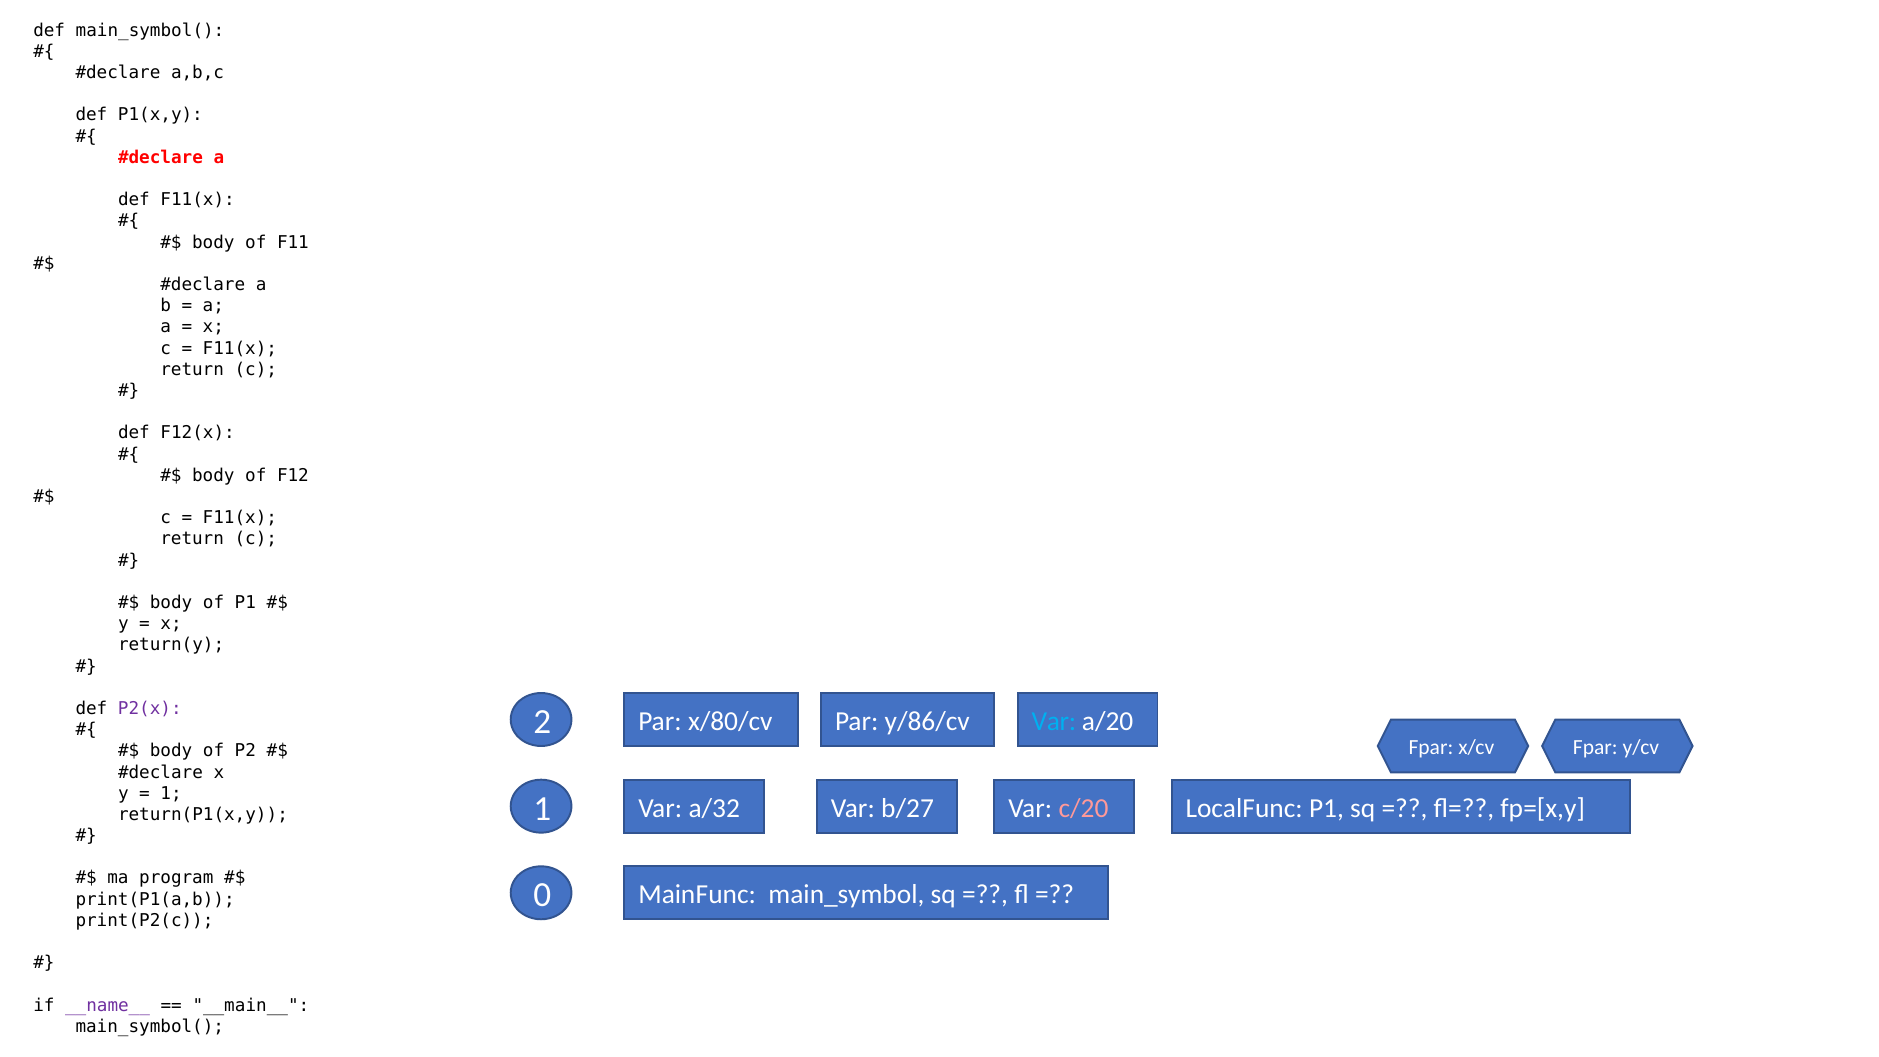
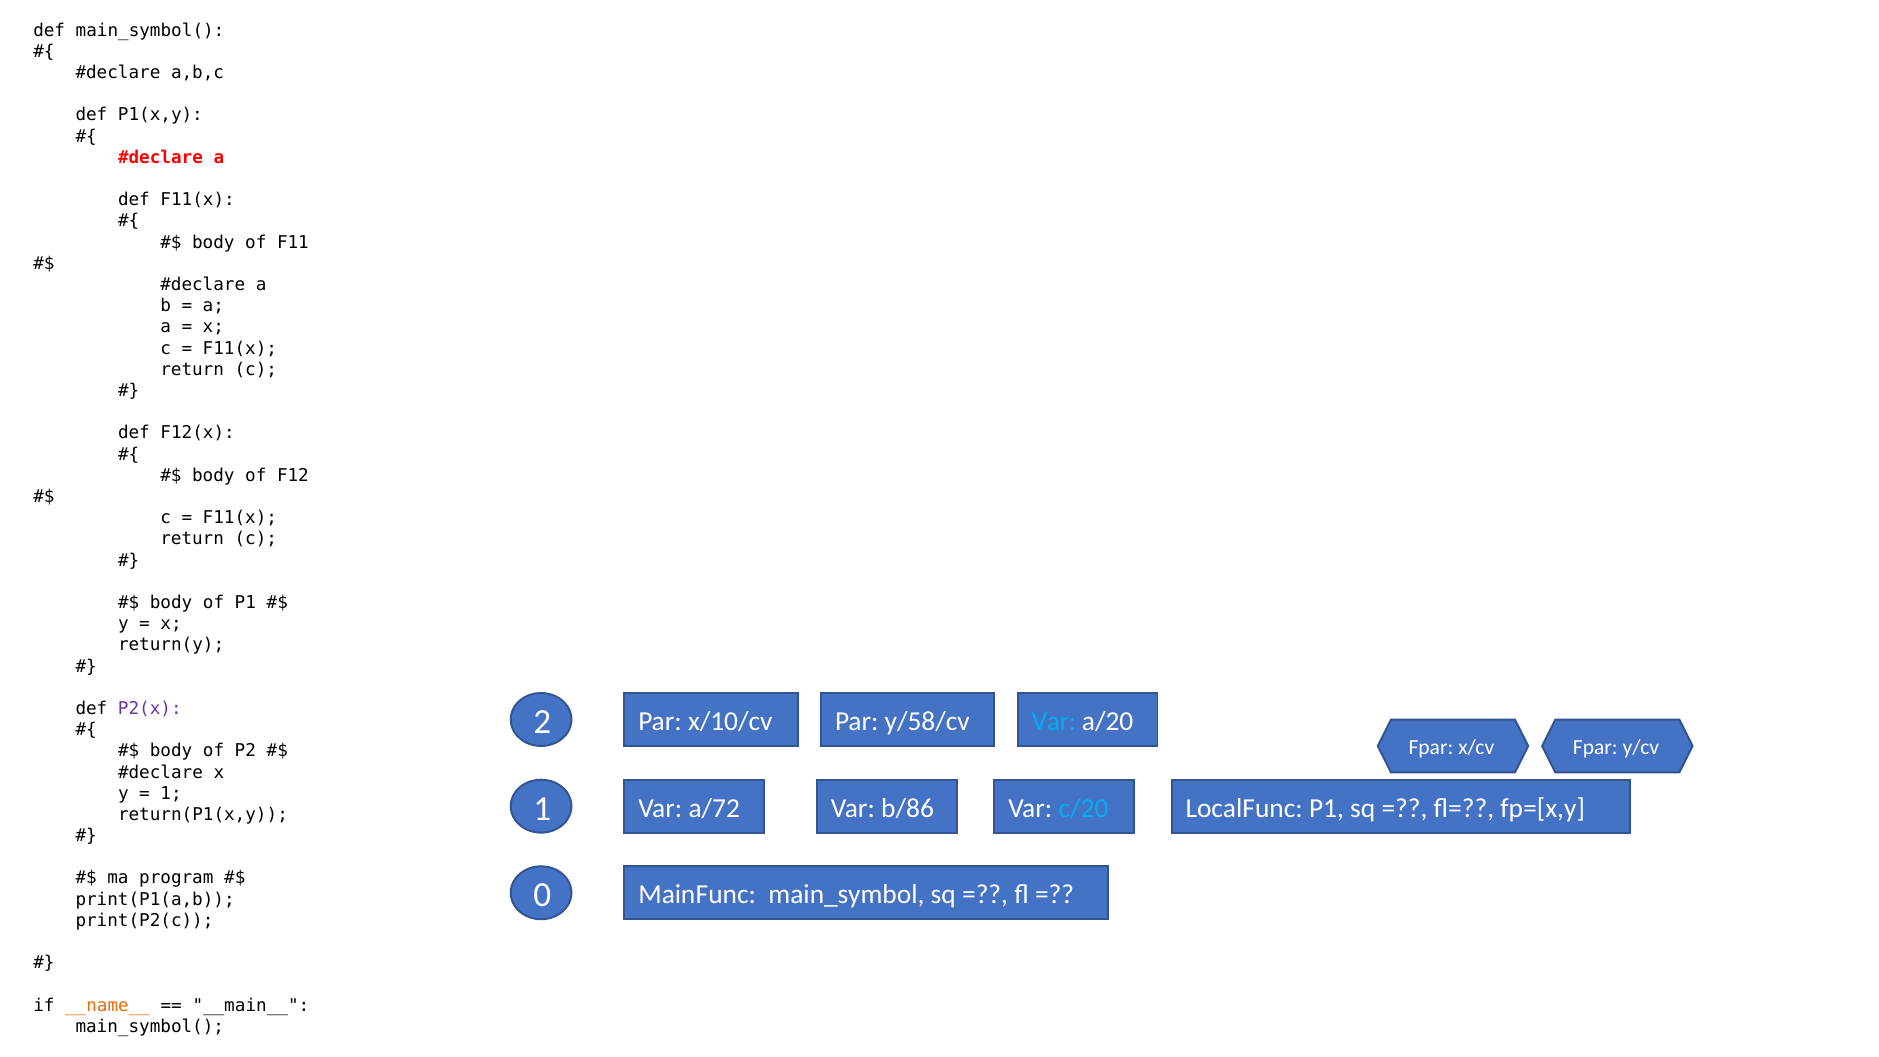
x/80/cv: x/80/cv -> x/10/cv
y/86/cv: y/86/cv -> y/58/cv
a/32: a/32 -> a/72
b/27: b/27 -> b/86
c/20 colour: pink -> light blue
__name__ colour: purple -> orange
